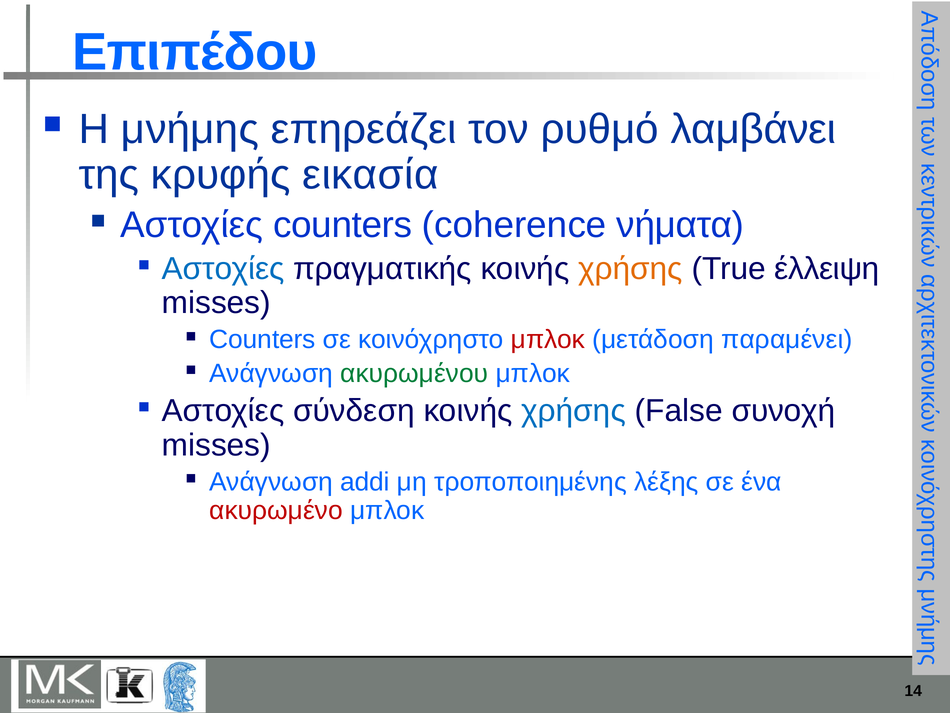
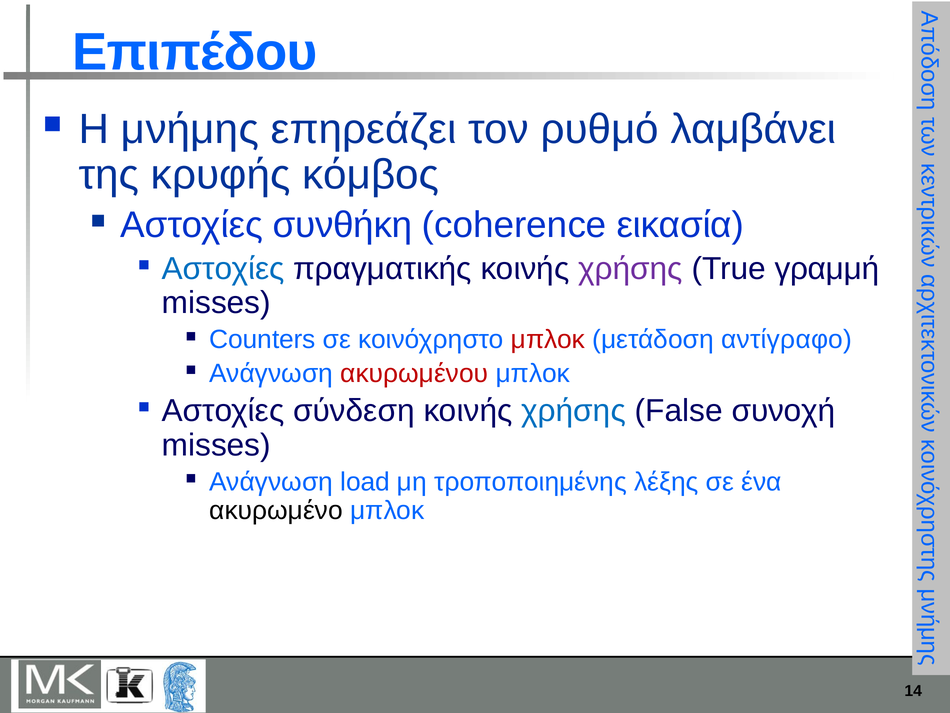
εικασία: εικασία -> κόμβος
Αστοχίες counters: counters -> συνθήκη
νήματα: νήματα -> εικασία
χρήσης at (630, 268) colour: orange -> purple
έλλειψη: έλλειψη -> γραμμή
παραμένει: παραμένει -> αντίγραφο
ακυρωμένου colour: green -> red
addi: addi -> load
ακυρωμένο colour: red -> black
